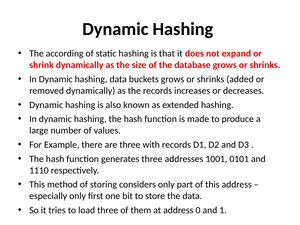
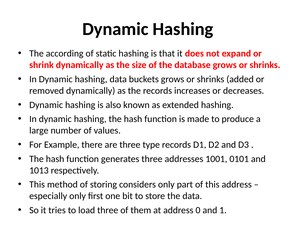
with: with -> type
1110: 1110 -> 1013
